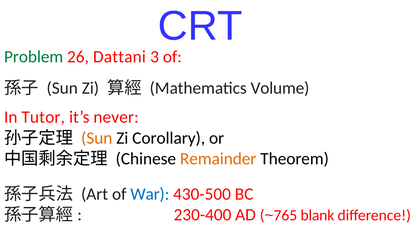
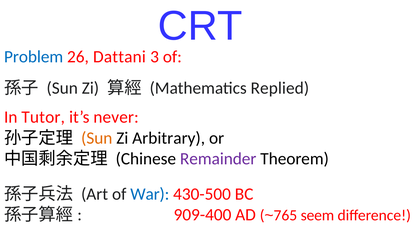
Problem colour: green -> blue
Volume: Volume -> Replied
Corollary: Corollary -> Arbitrary
Remainder colour: orange -> purple
230-400: 230-400 -> 909-400
blank: blank -> seem
